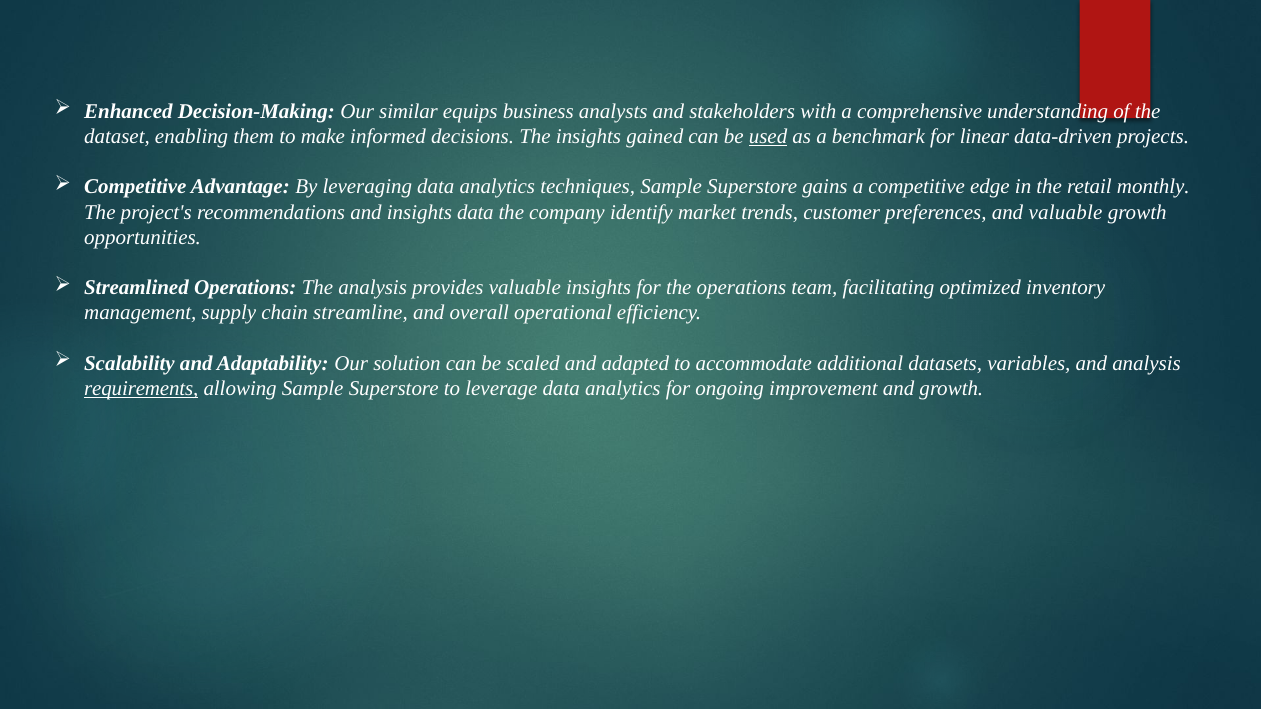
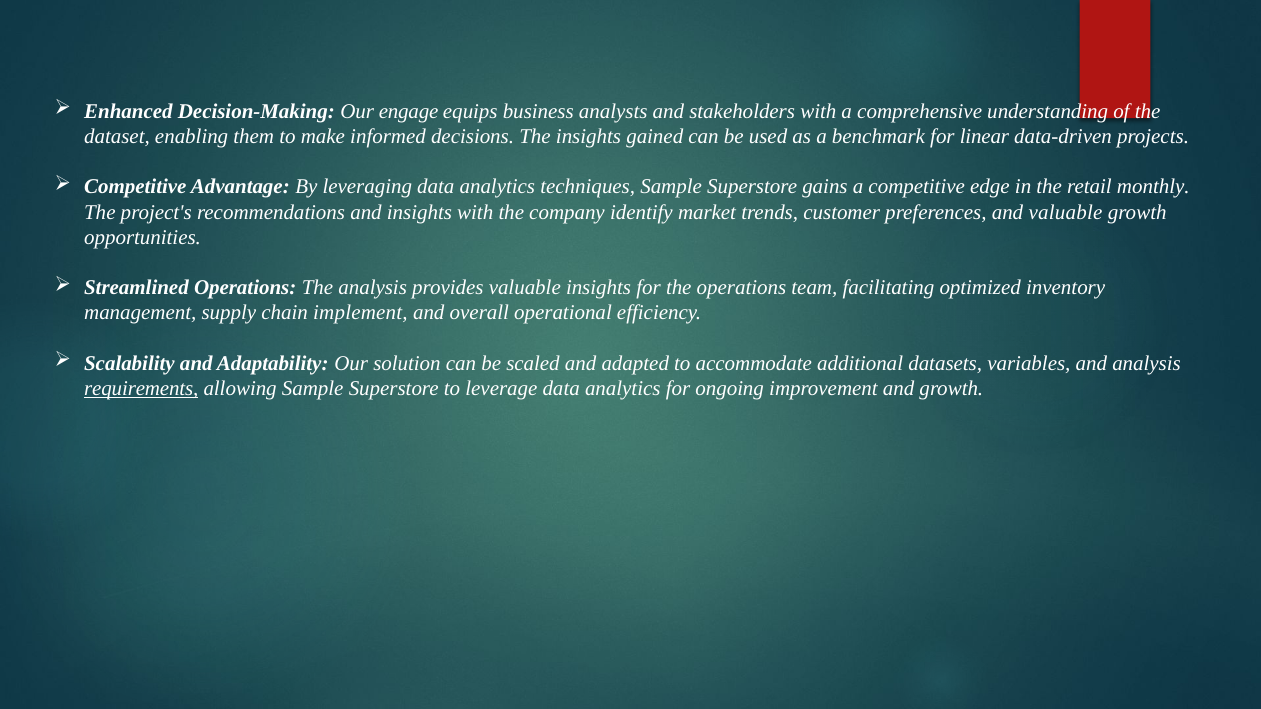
similar: similar -> engage
used underline: present -> none
insights data: data -> with
streamline: streamline -> implement
